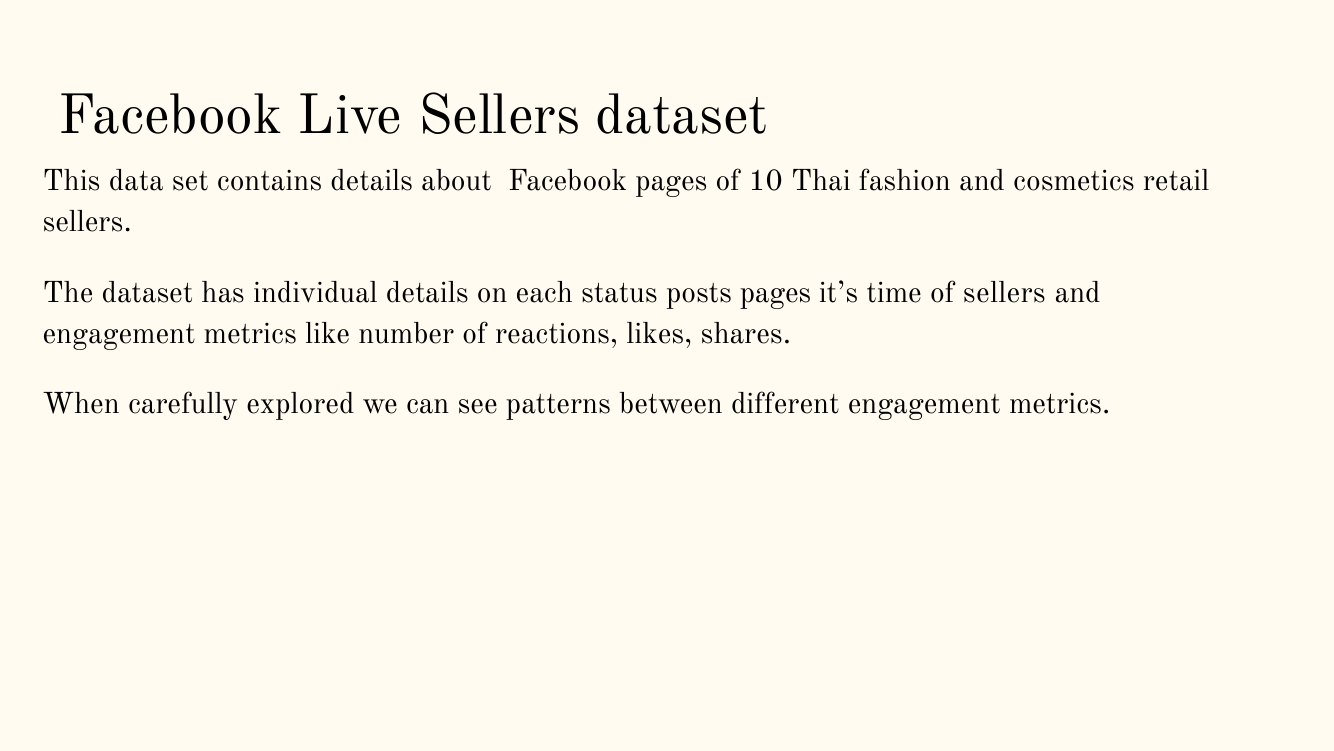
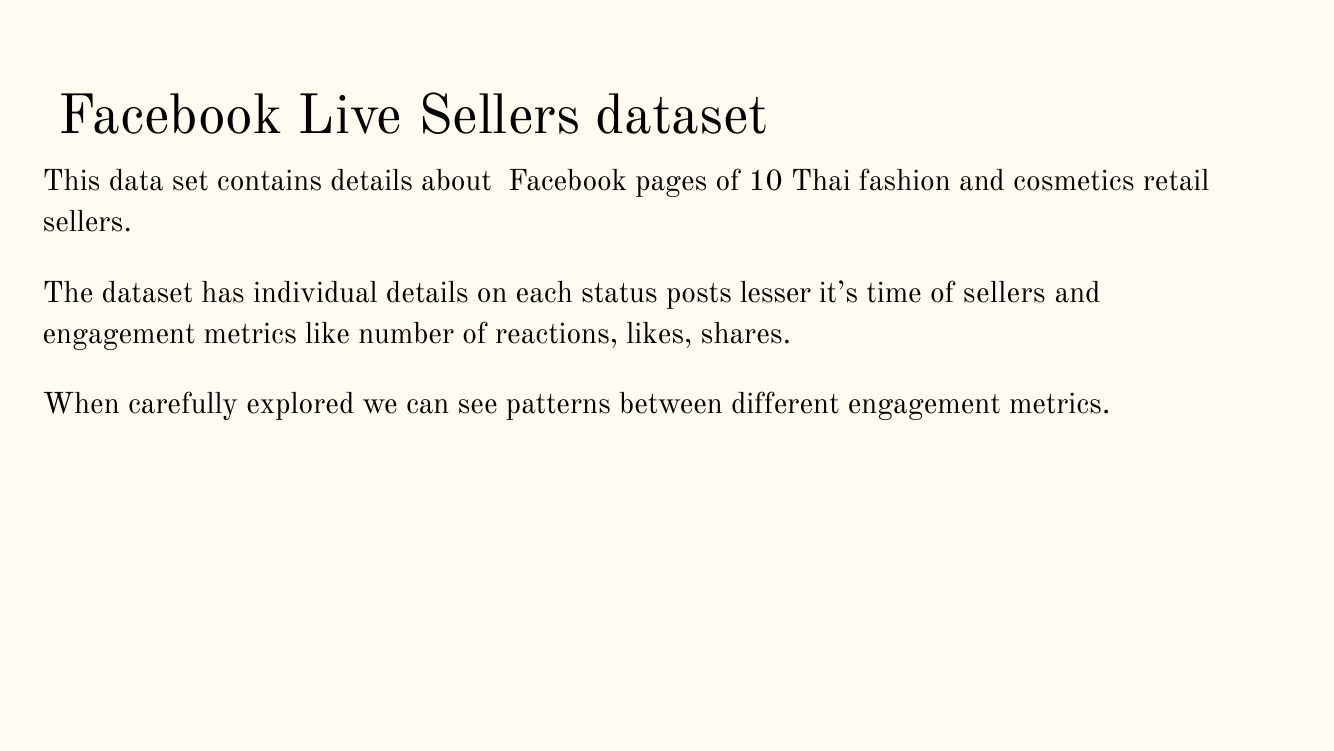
posts pages: pages -> lesser
